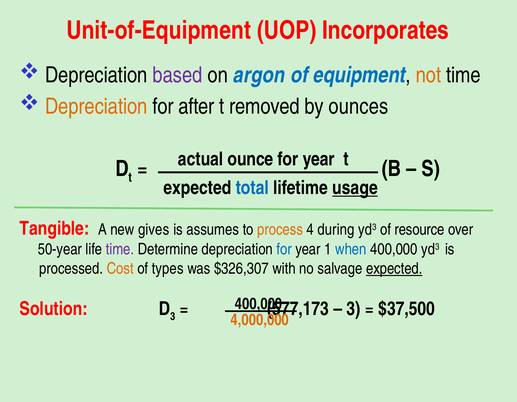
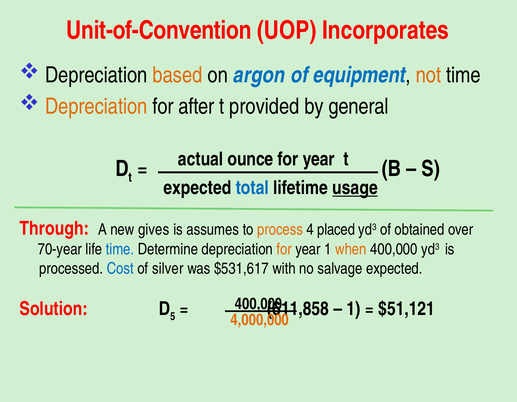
Unit-of-Equipment: Unit-of-Equipment -> Unit-of-Convention
based colour: purple -> orange
removed: removed -> provided
ounces: ounces -> general
Tangible: Tangible -> Through
during: during -> placed
resource: resource -> obtained
50-year: 50-year -> 70-year
time at (120, 249) colour: purple -> blue
for at (284, 249) colour: blue -> orange
when colour: blue -> orange
Cost colour: orange -> blue
types: types -> silver
$326,307: $326,307 -> $531,617
expected at (394, 269) underline: present -> none
3 at (173, 317): 3 -> 5
577,173: 577,173 -> 611,858
3 at (353, 309): 3 -> 1
$37,500: $37,500 -> $51,121
